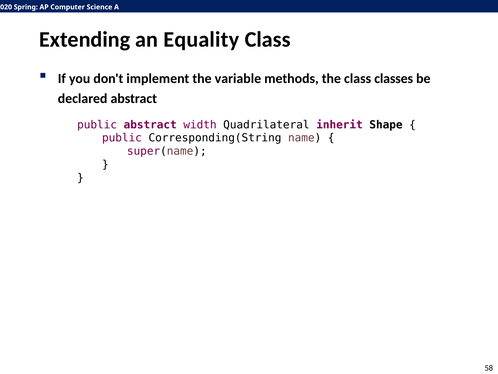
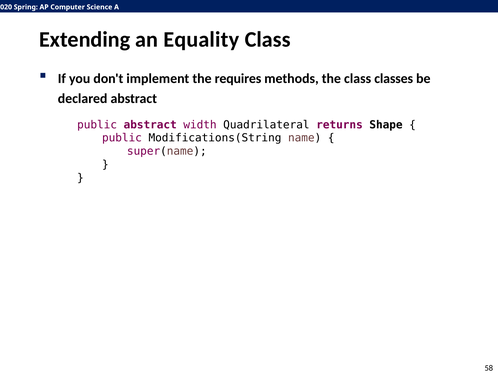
variable: variable -> requires
inherit: inherit -> returns
Corresponding(String: Corresponding(String -> Modifications(String
